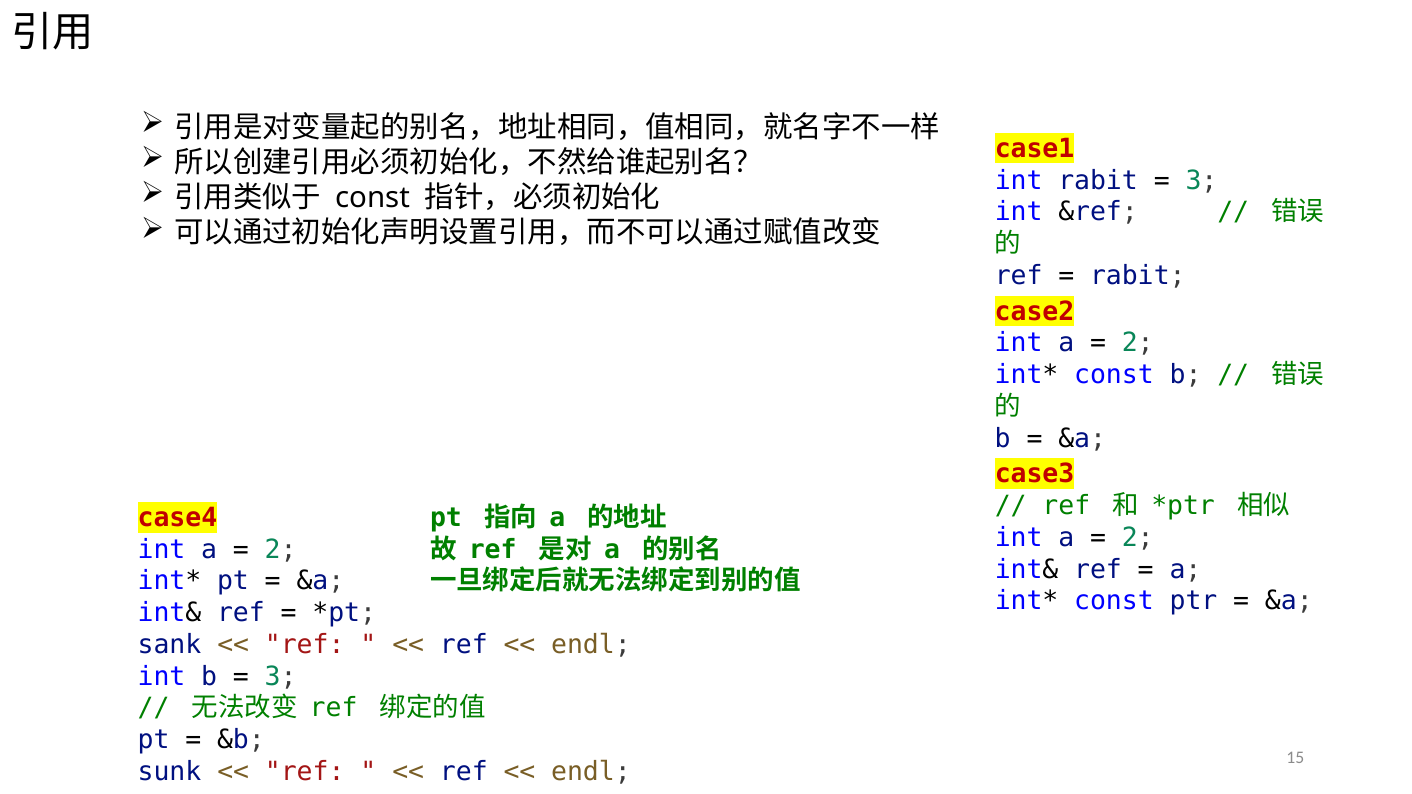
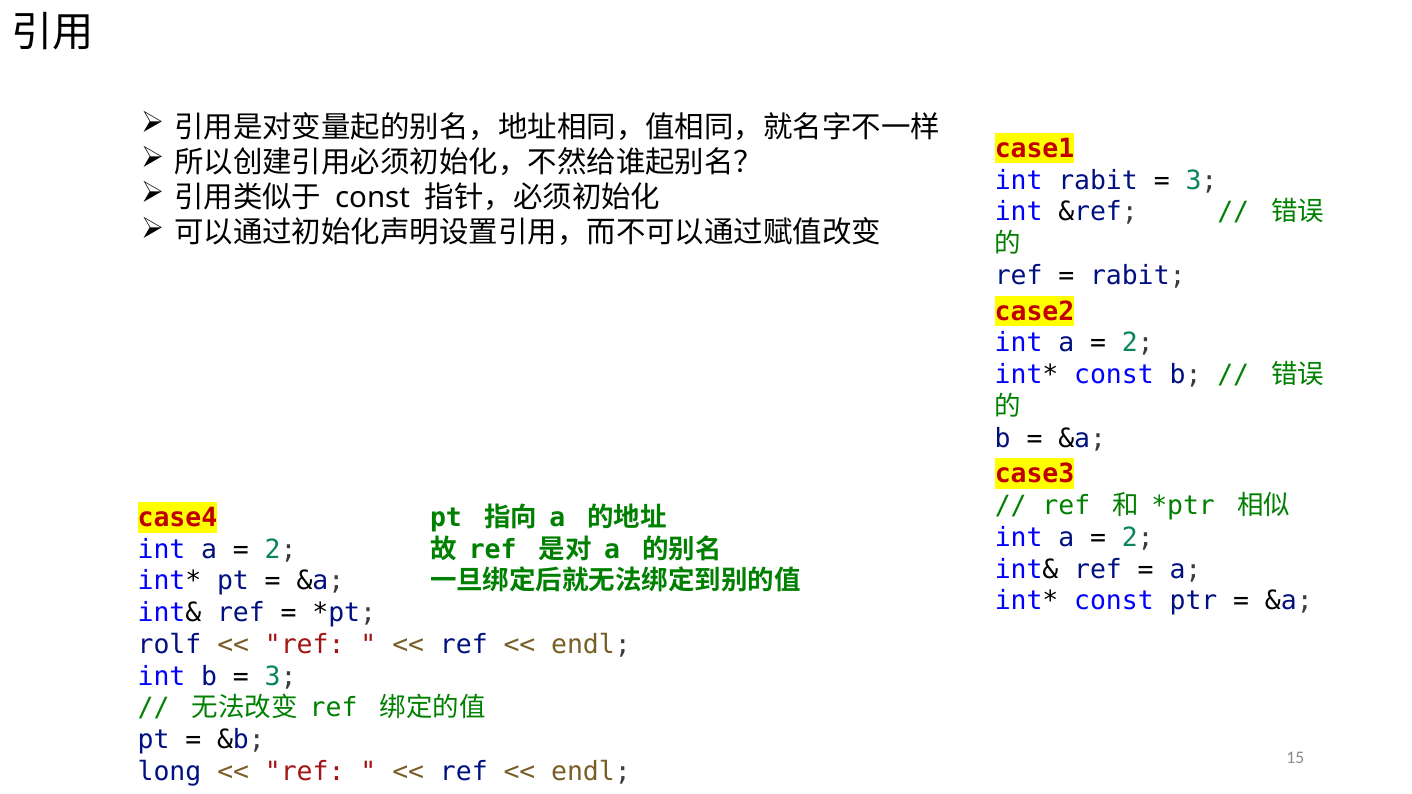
sank: sank -> rolf
sunk: sunk -> long
